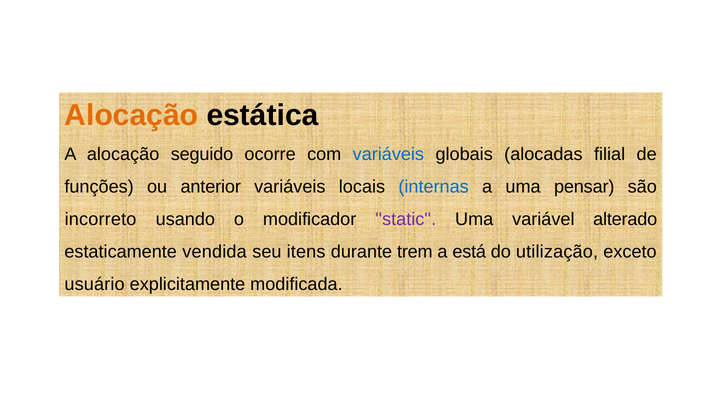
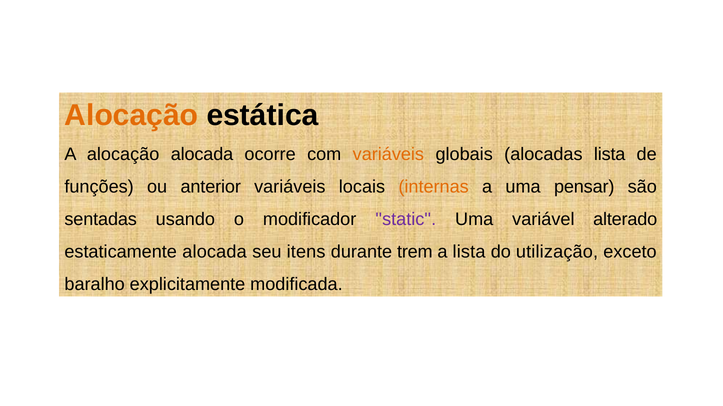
alocação seguido: seguido -> alocada
variáveis at (388, 155) colour: blue -> orange
alocadas filial: filial -> lista
internas colour: blue -> orange
incorreto: incorreto -> sentadas
estaticamente vendida: vendida -> alocada
a está: está -> lista
usuário: usuário -> baralho
